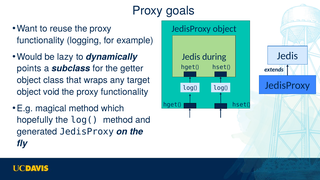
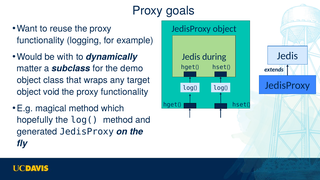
lazy: lazy -> with
points: points -> matter
getter: getter -> demo
